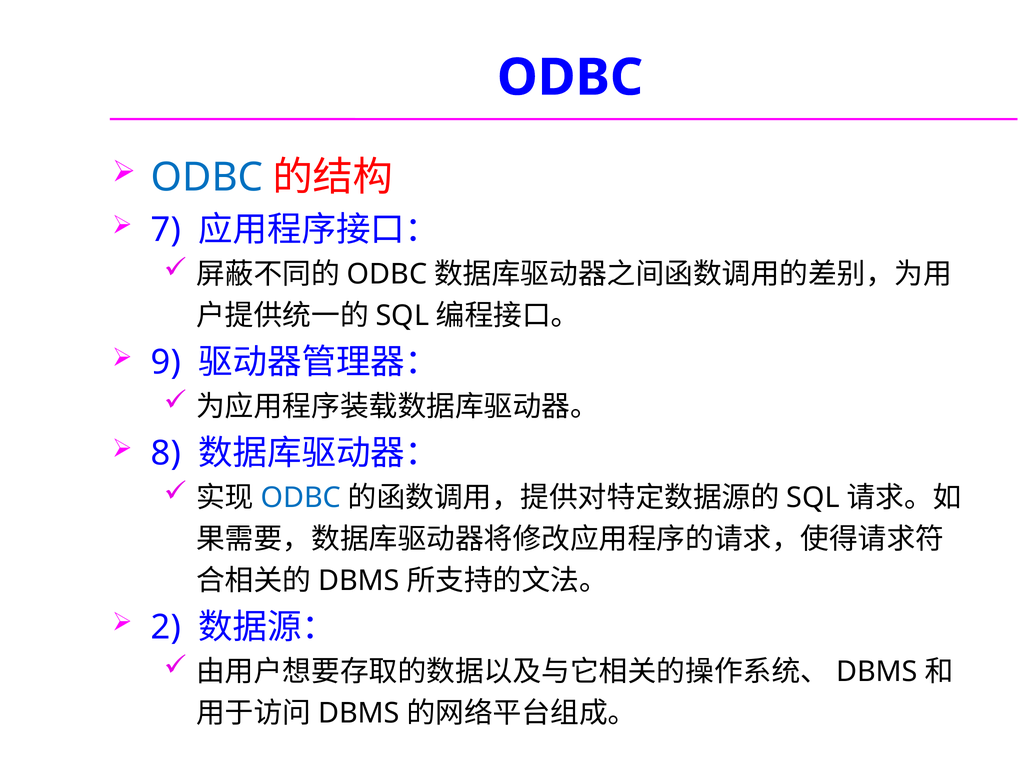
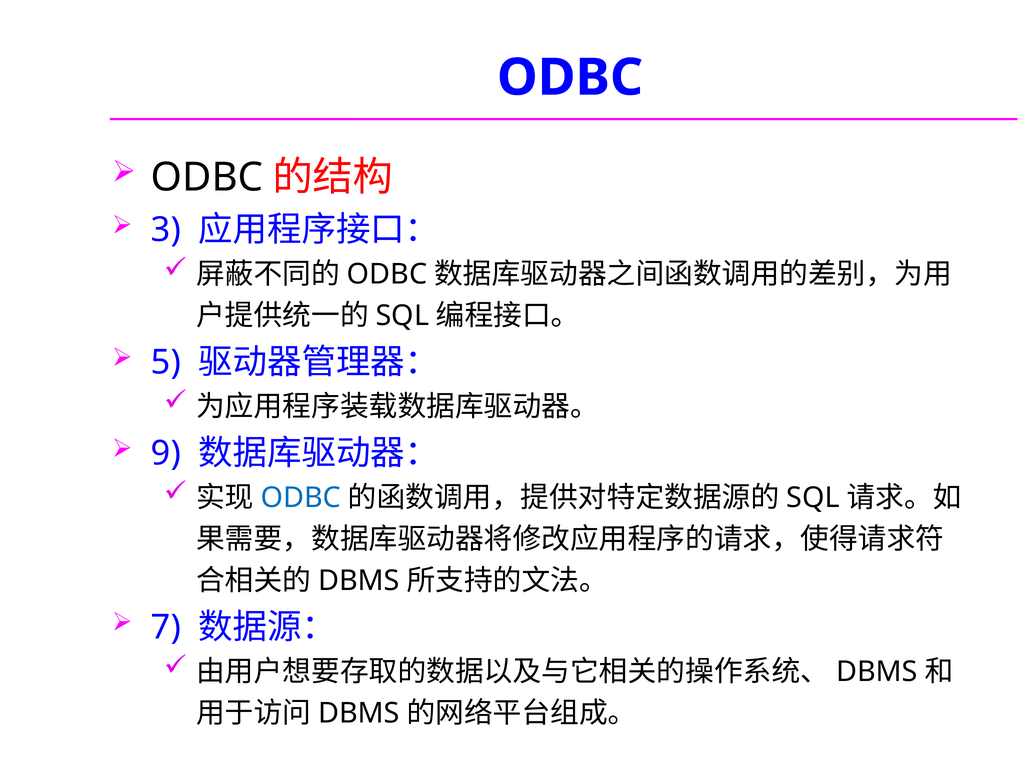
ODBC at (207, 177) colour: blue -> black
7: 7 -> 3
9: 9 -> 5
8: 8 -> 9
2: 2 -> 7
